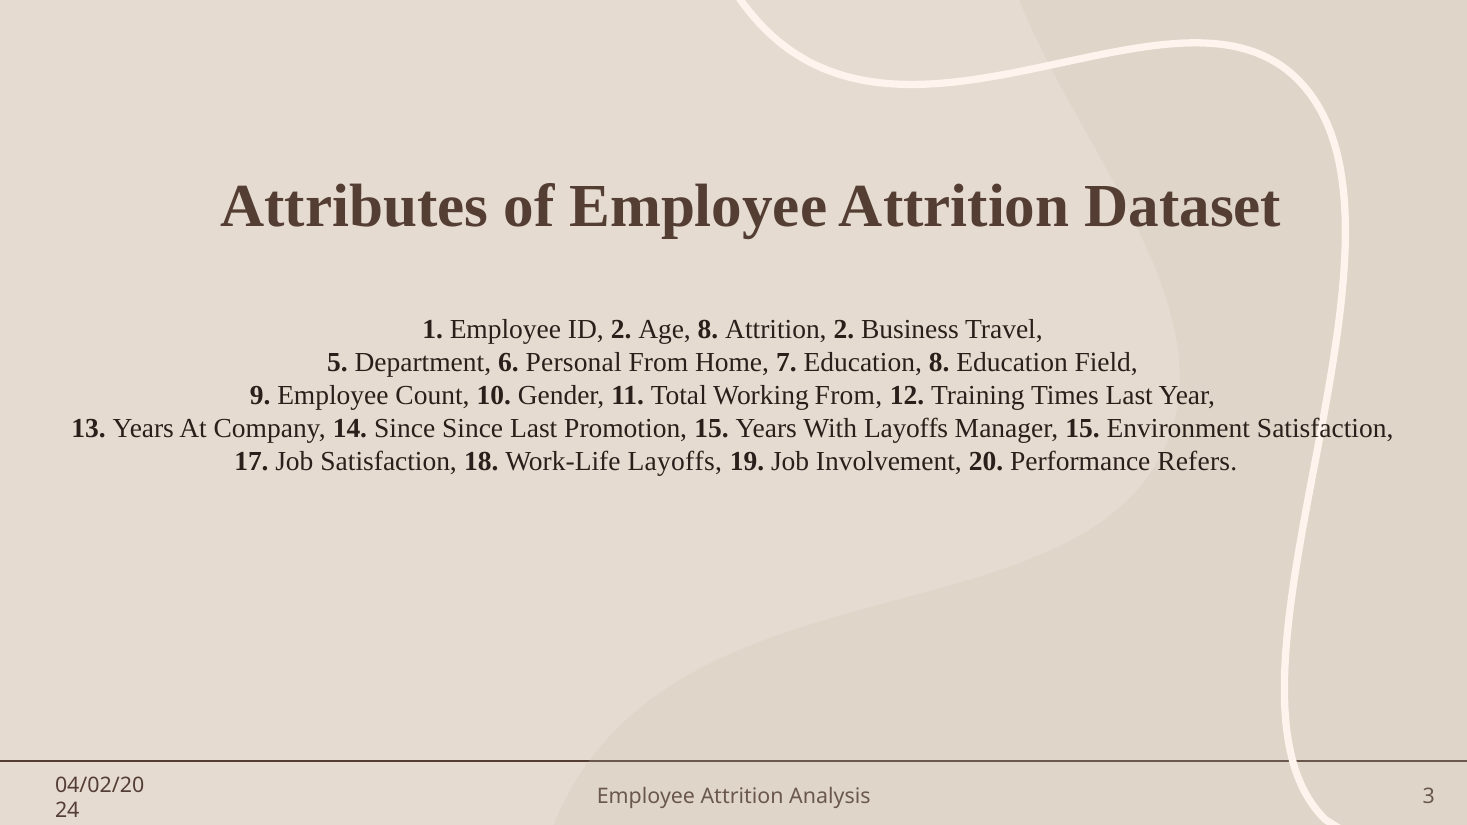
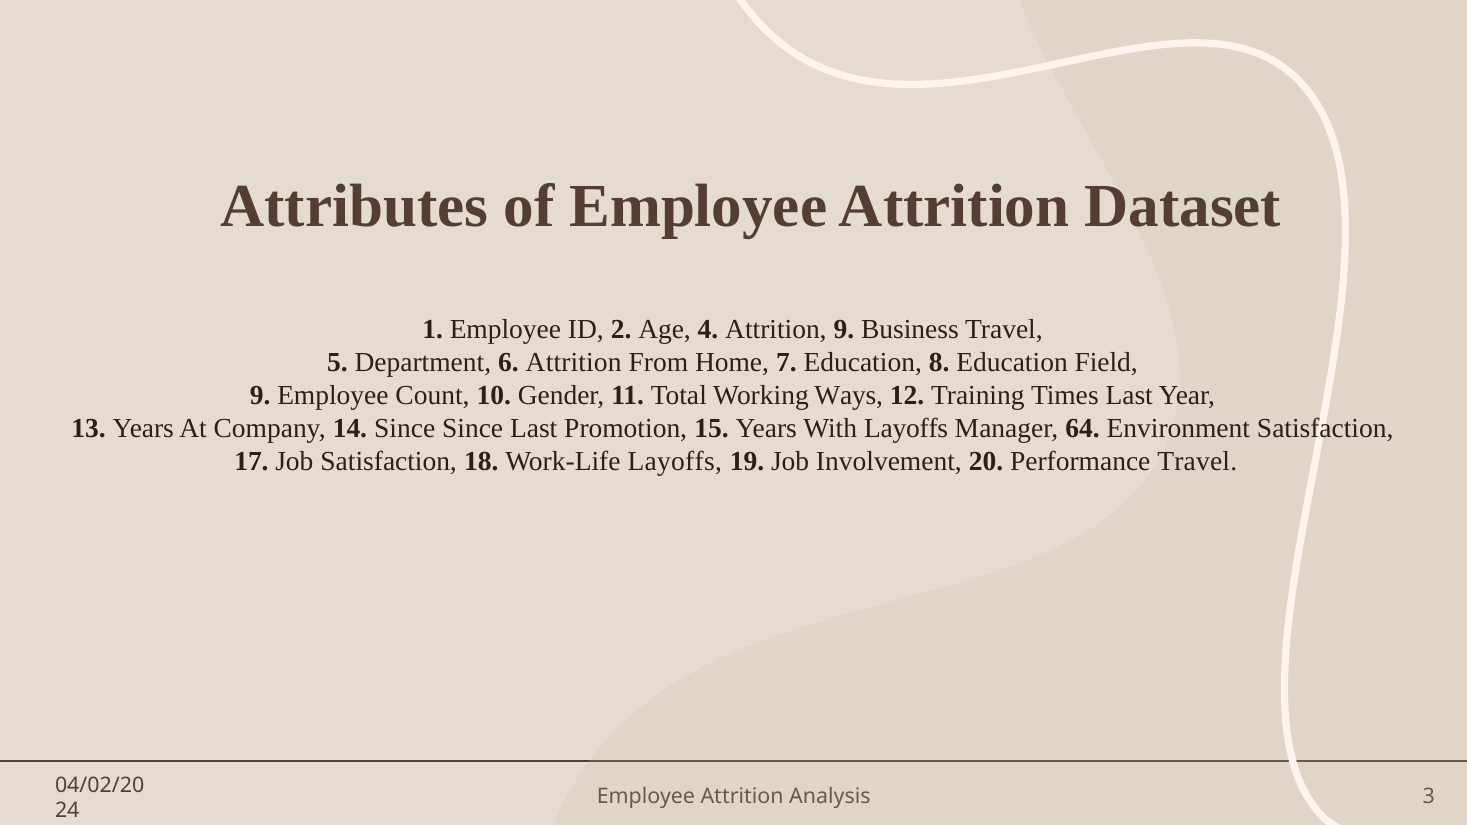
Age 8: 8 -> 4
Attrition 2: 2 -> 9
6 Personal: Personal -> Attrition
Working From: From -> Ways
Manager 15: 15 -> 64
Performance Refers: Refers -> Travel
